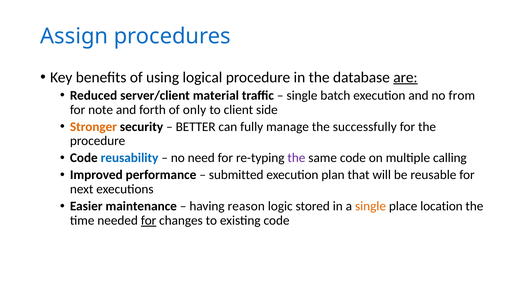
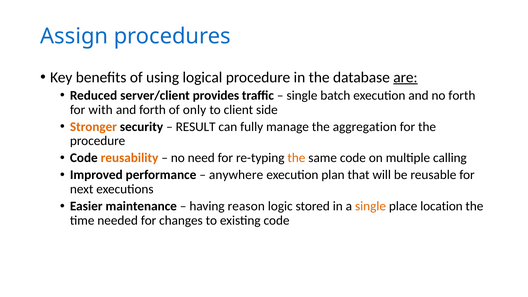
material: material -> provides
no from: from -> forth
note: note -> with
BETTER: BETTER -> RESULT
successfully: successfully -> aggregation
reusability colour: blue -> orange
the at (296, 158) colour: purple -> orange
submitted: submitted -> anywhere
for at (149, 220) underline: present -> none
